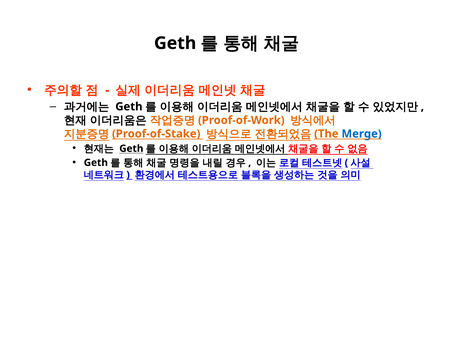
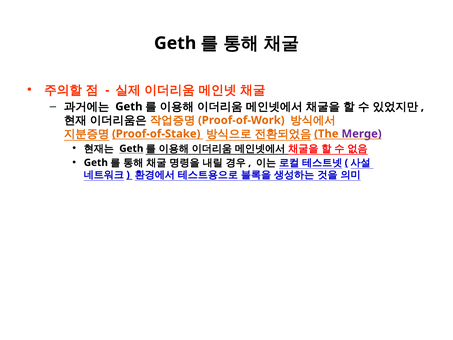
Merge colour: blue -> purple
